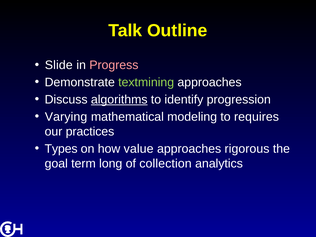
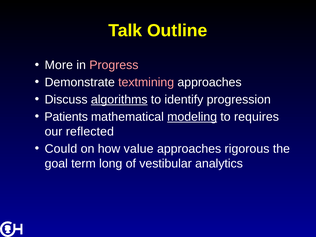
Slide: Slide -> More
textmining colour: light green -> pink
Varying: Varying -> Patients
modeling underline: none -> present
practices: practices -> reflected
Types: Types -> Could
collection: collection -> vestibular
